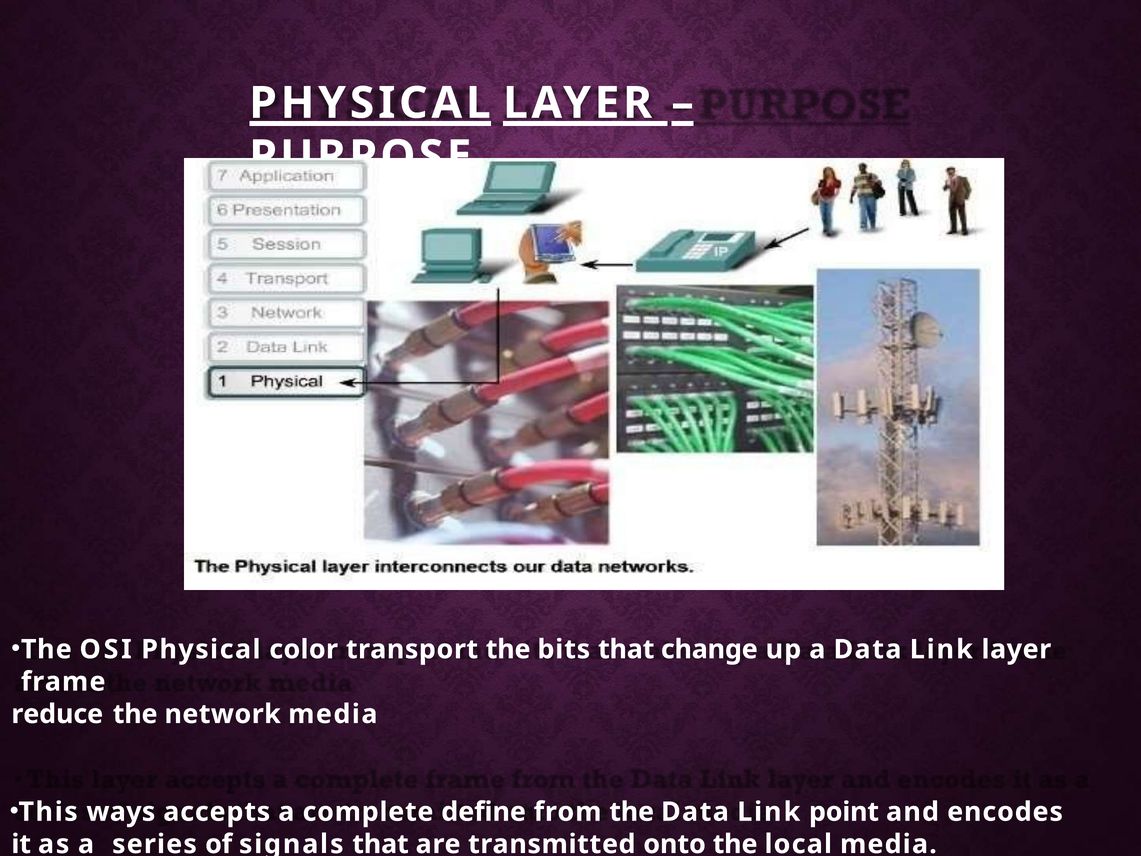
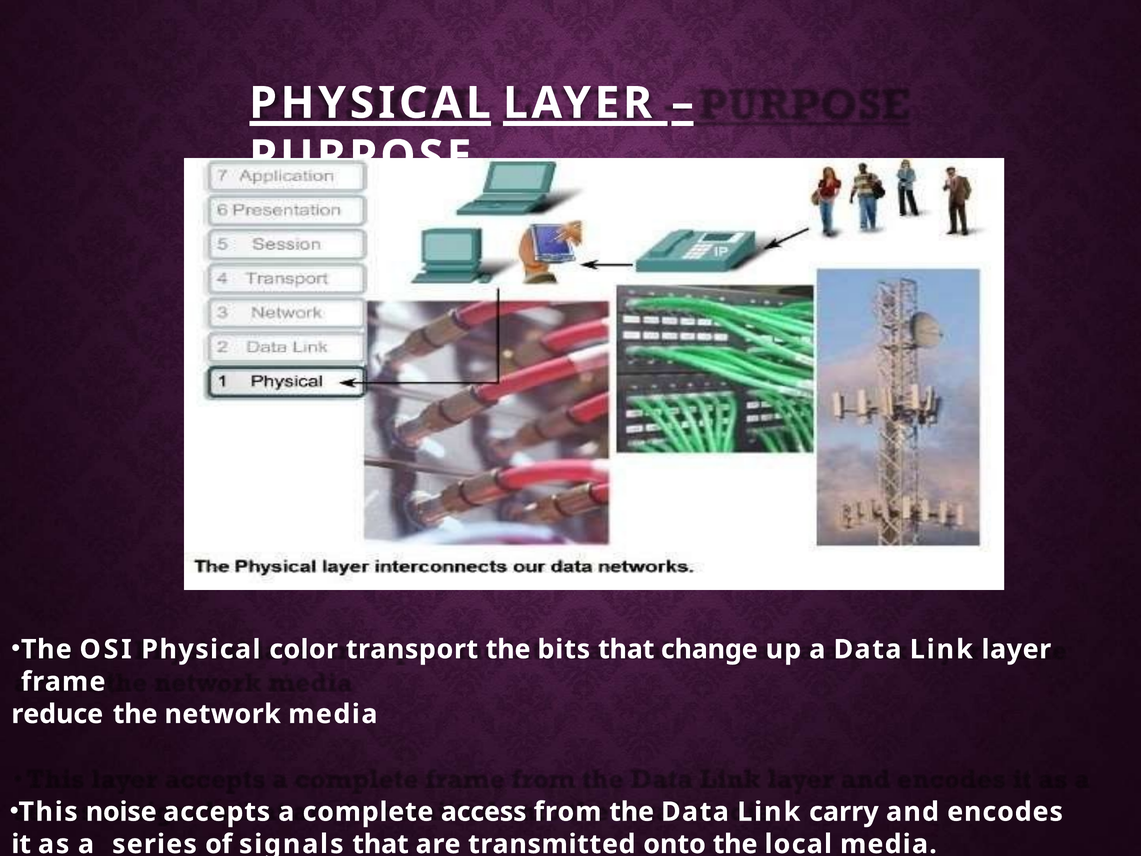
ways: ways -> noise
define: define -> access
point: point -> carry
